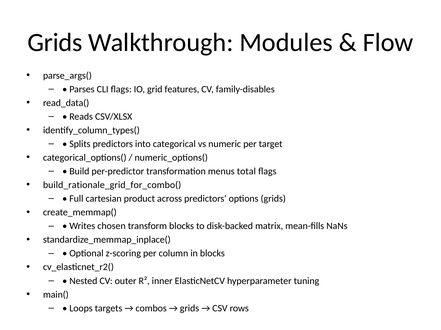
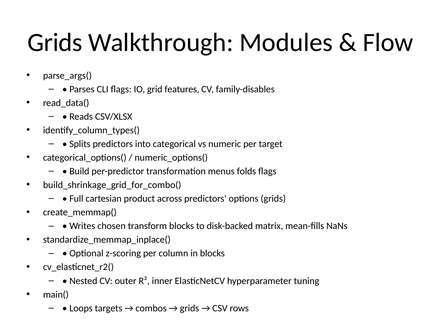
total: total -> folds
build_rationale_grid_for_combo(: build_rationale_grid_for_combo( -> build_shrinkage_grid_for_combo(
